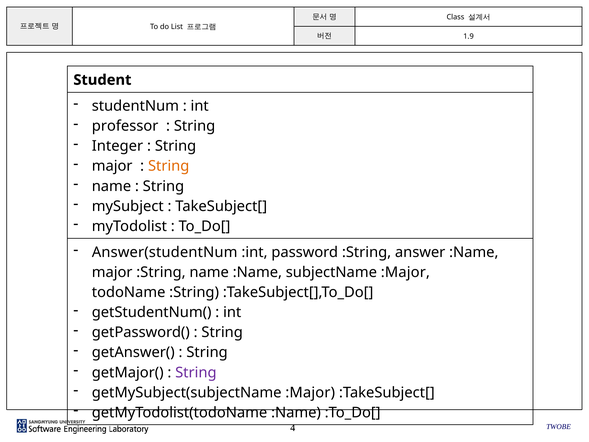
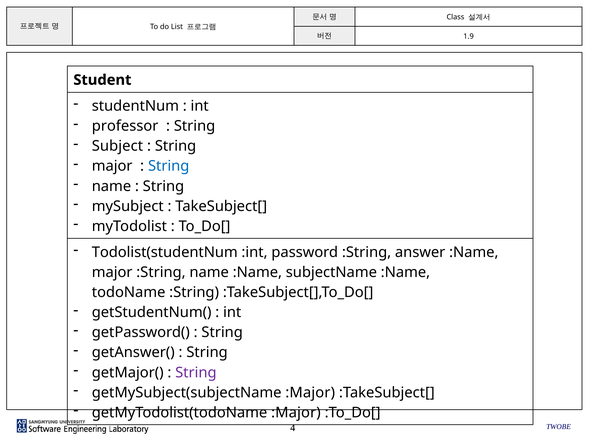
Integer: Integer -> Subject
String at (169, 166) colour: orange -> blue
Answer(studentNum: Answer(studentNum -> Todolist(studentNum
subjectName :Major: :Major -> :Name
getMyTodolist(todoName :Name: :Name -> :Major
